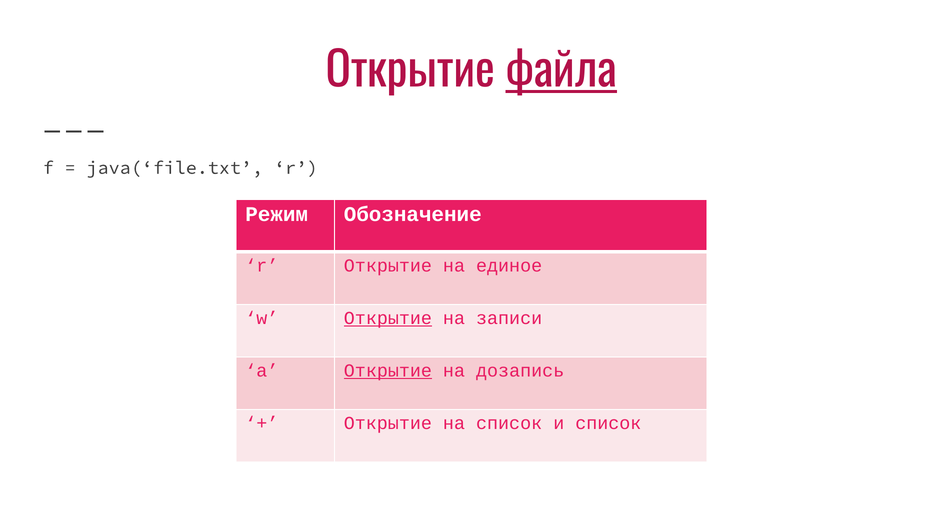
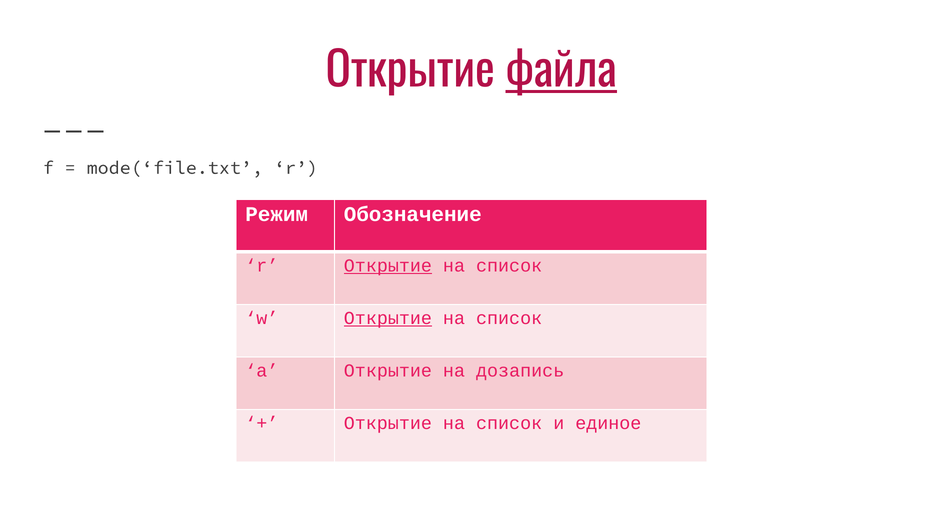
java(‘file.txt: java(‘file.txt -> mode(‘file.txt
Открытие at (388, 266) underline: none -> present
единое at (509, 266): единое -> список
записи at (509, 319): записи -> список
Открытие at (388, 371) underline: present -> none
и список: список -> единое
